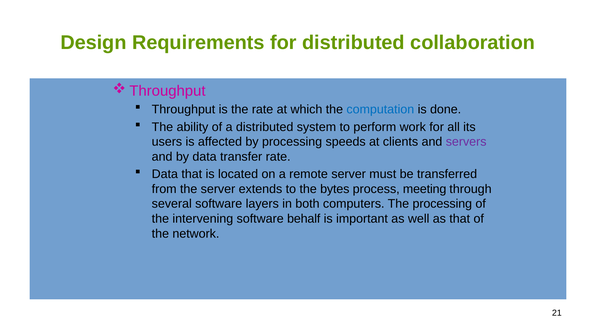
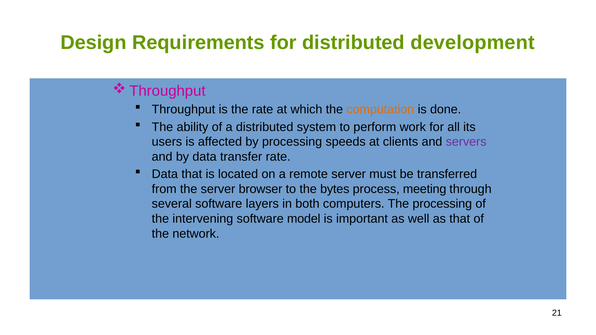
collaboration: collaboration -> development
computation colour: blue -> orange
extends: extends -> browser
behalf: behalf -> model
